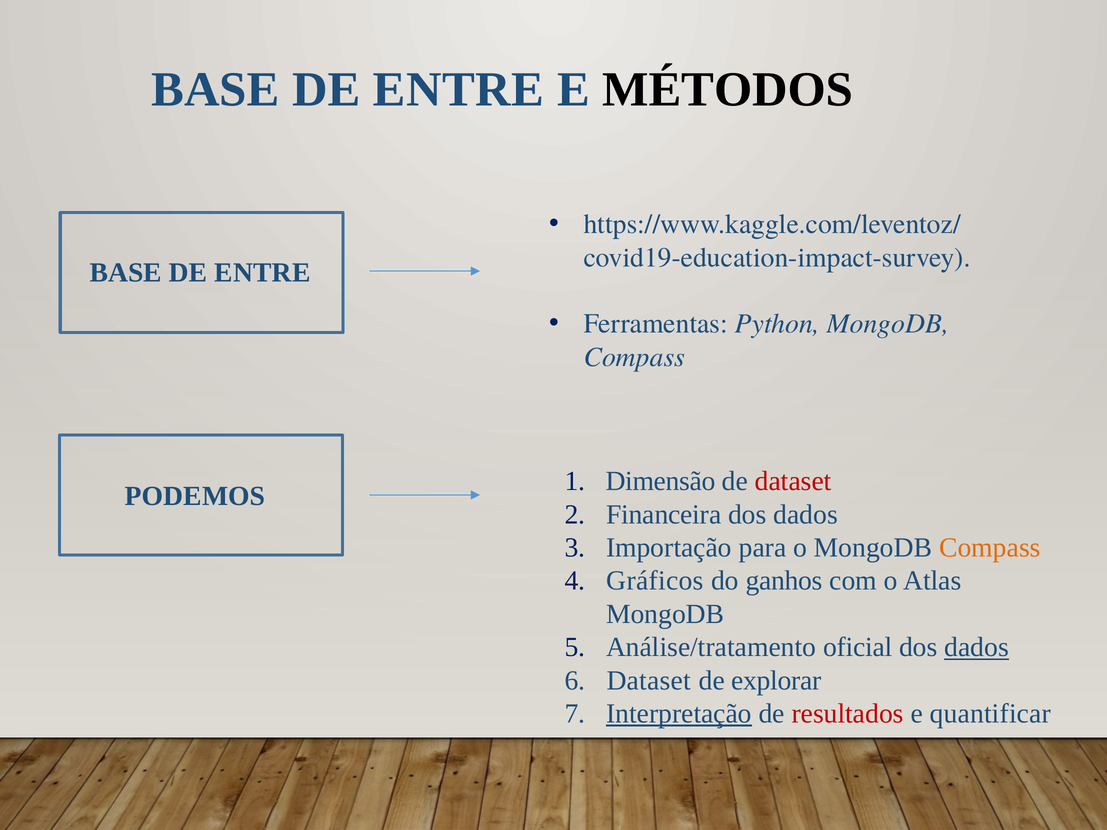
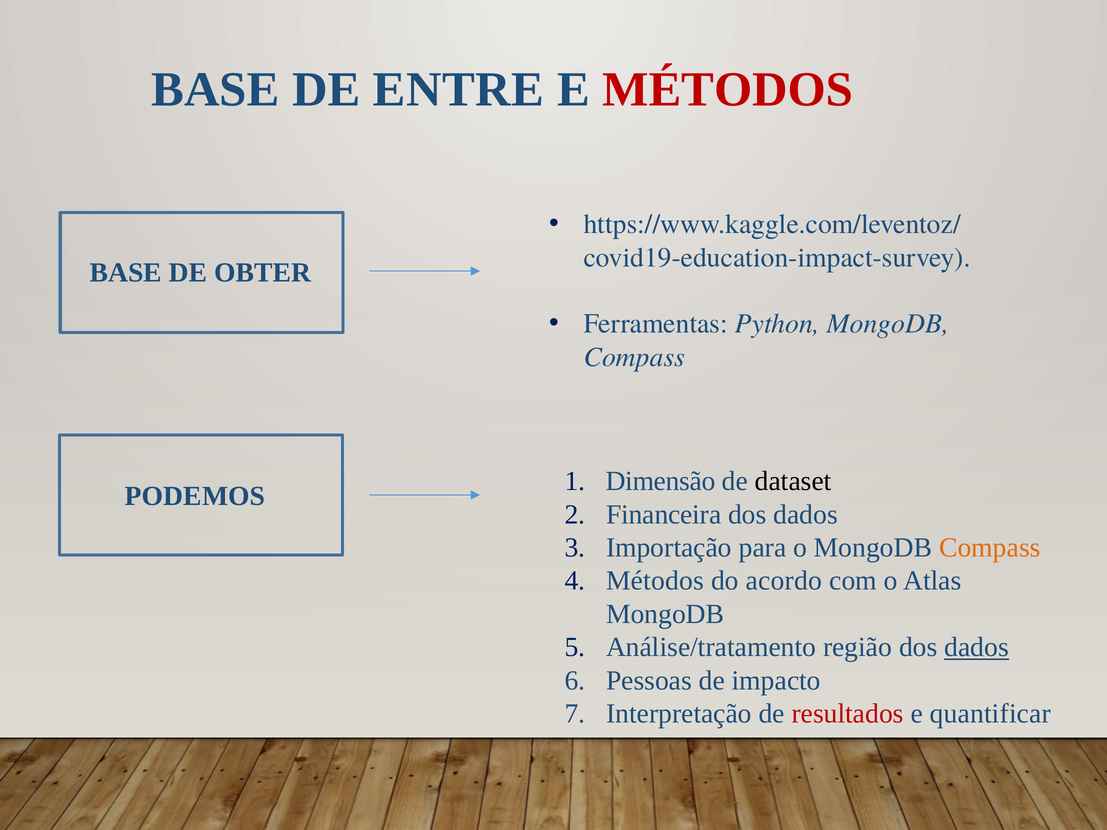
MÉTODOS at (728, 90) colour: black -> red
ENTRE at (263, 273): ENTRE -> OBTER
dataset at (793, 481) colour: red -> black
Gráficos at (655, 581): Gráficos -> Métodos
ganhos: ganhos -> acordo
oficial: oficial -> região
Dataset at (649, 681): Dataset -> Pessoas
explorar: explorar -> impacto
Interpretação underline: present -> none
